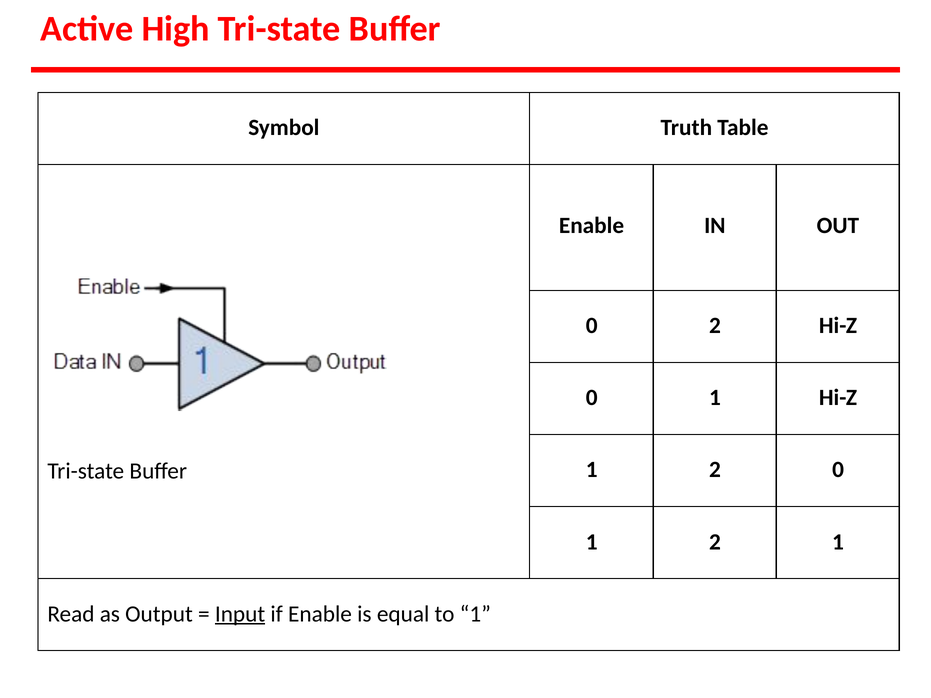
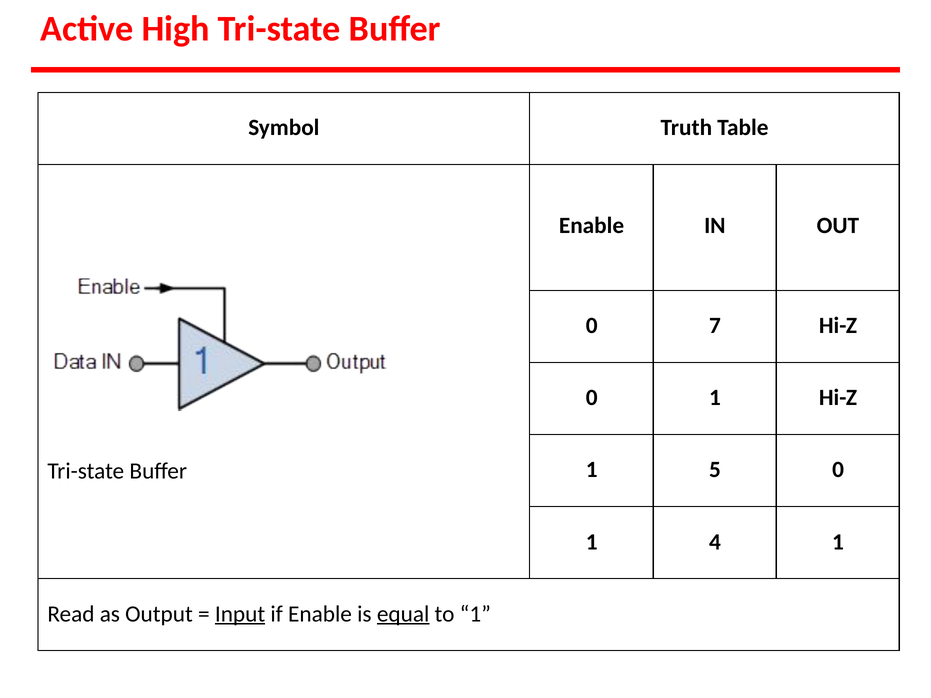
0 2: 2 -> 7
2 at (715, 470): 2 -> 5
2 at (715, 542): 2 -> 4
equal underline: none -> present
